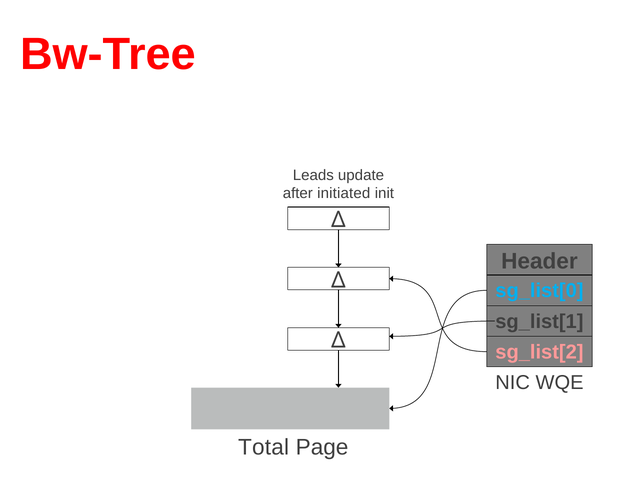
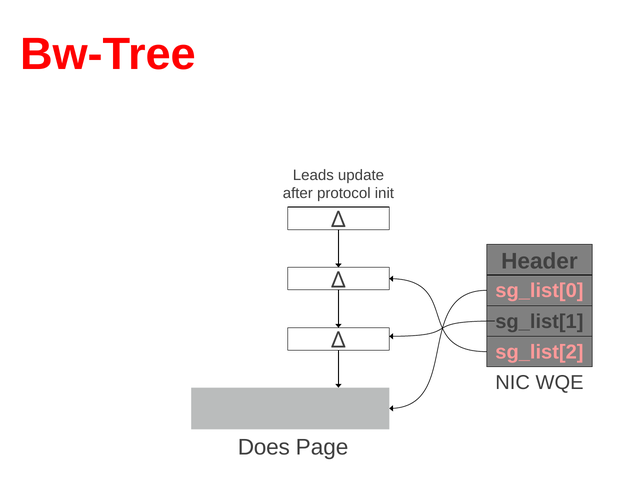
initiated: initiated -> protocol
sg_list[0 colour: light blue -> pink
Total: Total -> Does
